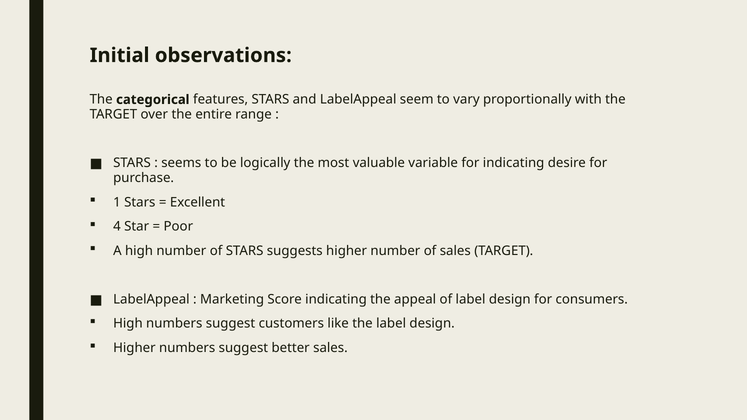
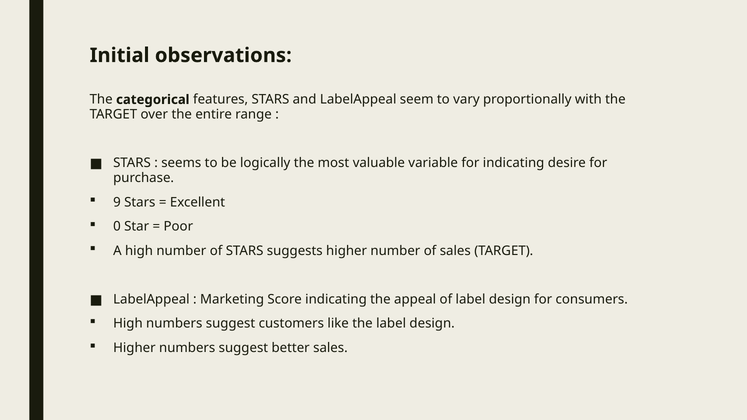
1: 1 -> 9
4: 4 -> 0
